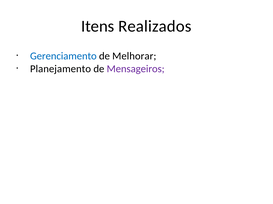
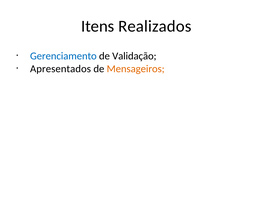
Melhorar: Melhorar -> Validação
Planejamento: Planejamento -> Apresentados
Mensageiros colour: purple -> orange
